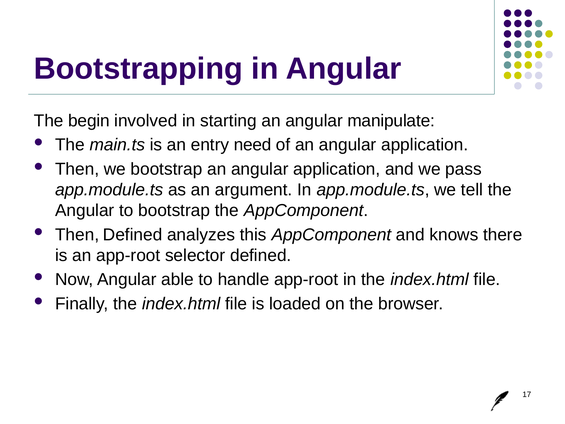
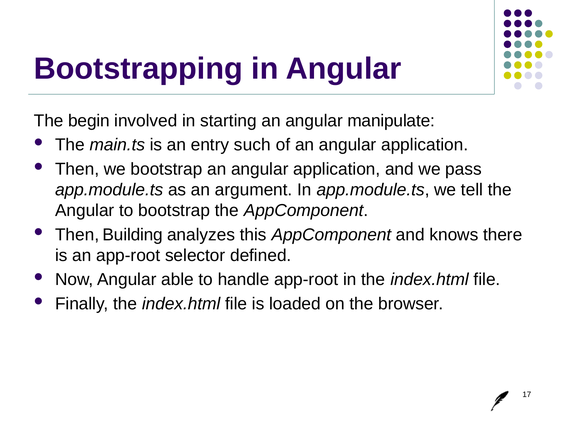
need: need -> such
Then Defined: Defined -> Building
